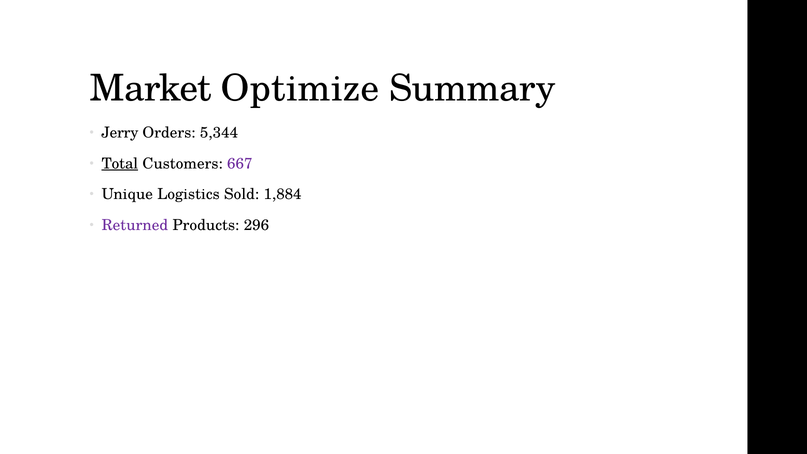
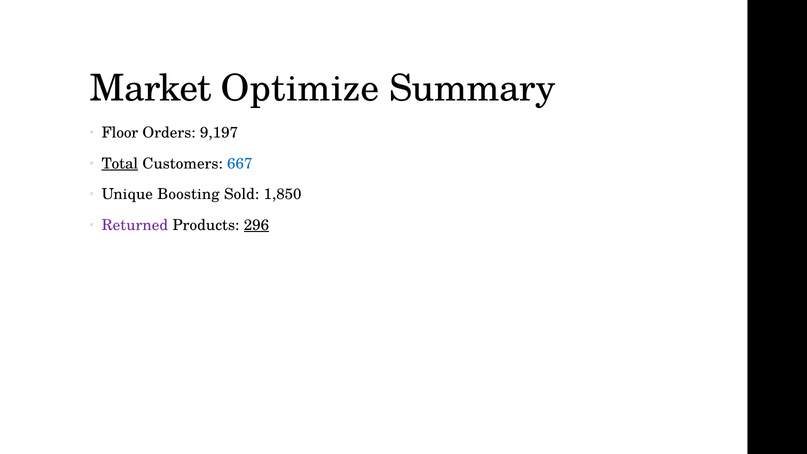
Jerry: Jerry -> Floor
5,344: 5,344 -> 9,197
667 colour: purple -> blue
Logistics: Logistics -> Boosting
1,884: 1,884 -> 1,850
296 underline: none -> present
